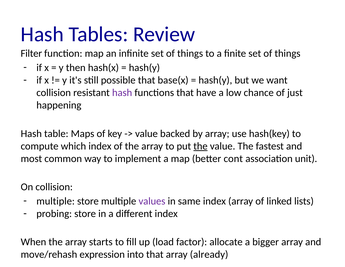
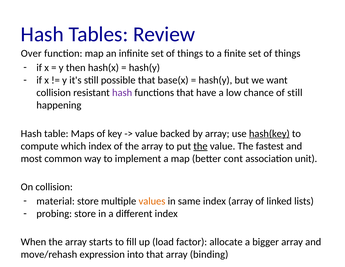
Filter: Filter -> Over
of just: just -> still
hash(key underline: none -> present
multiple at (56, 201): multiple -> material
values colour: purple -> orange
already: already -> binding
